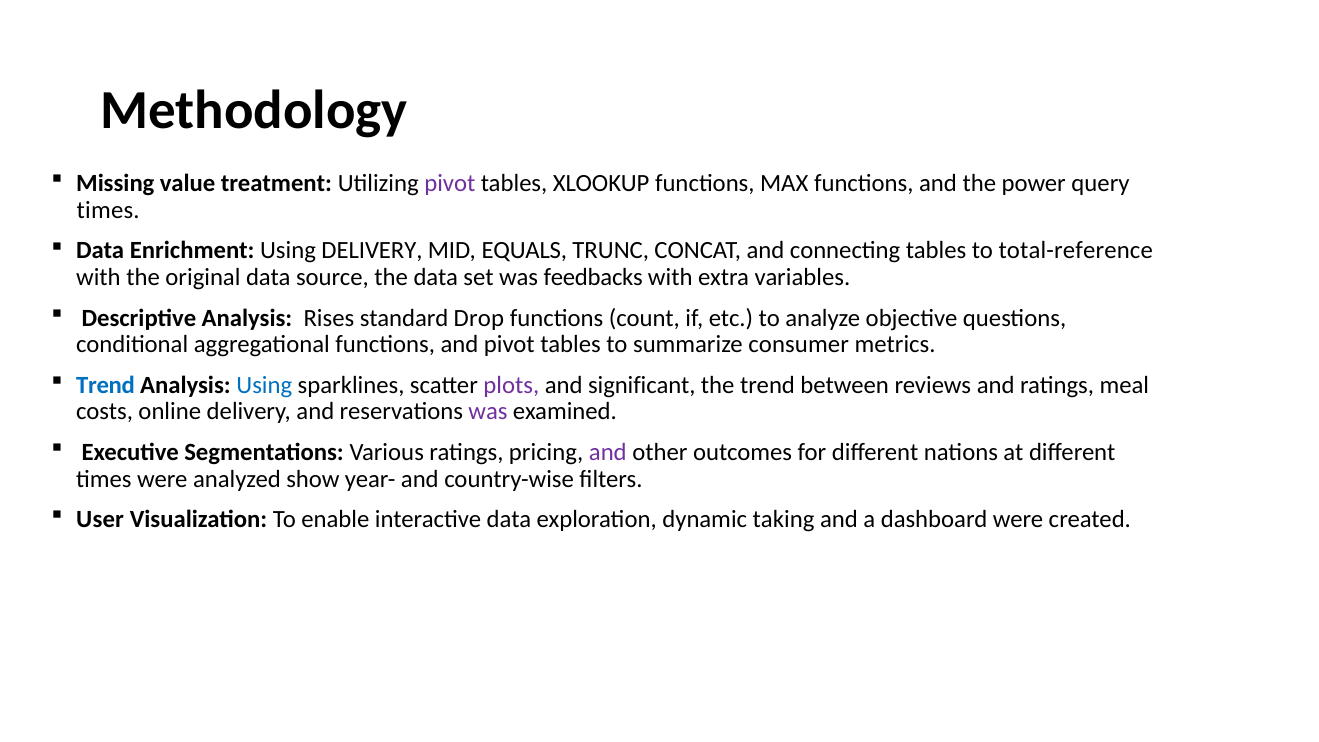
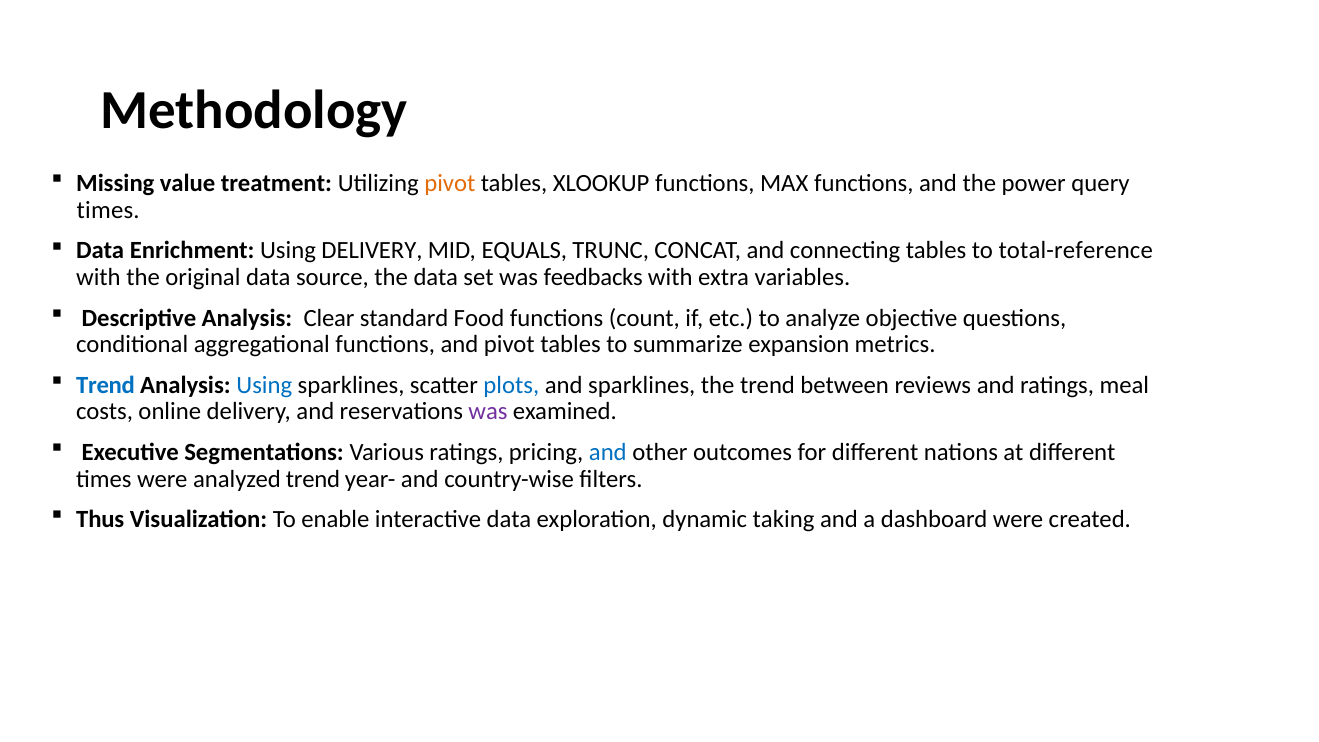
pivot at (450, 183) colour: purple -> orange
Rises: Rises -> Clear
Drop: Drop -> Food
consumer: consumer -> expansion
plots colour: purple -> blue
and significant: significant -> sparklines
and at (608, 452) colour: purple -> blue
analyzed show: show -> trend
User: User -> Thus
